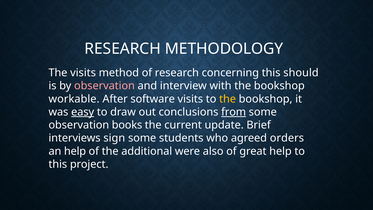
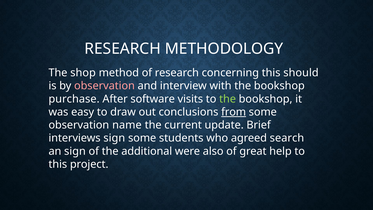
The visits: visits -> shop
workable: workable -> purchase
the at (228, 99) colour: yellow -> light green
easy underline: present -> none
books: books -> name
orders: orders -> search
an help: help -> sign
